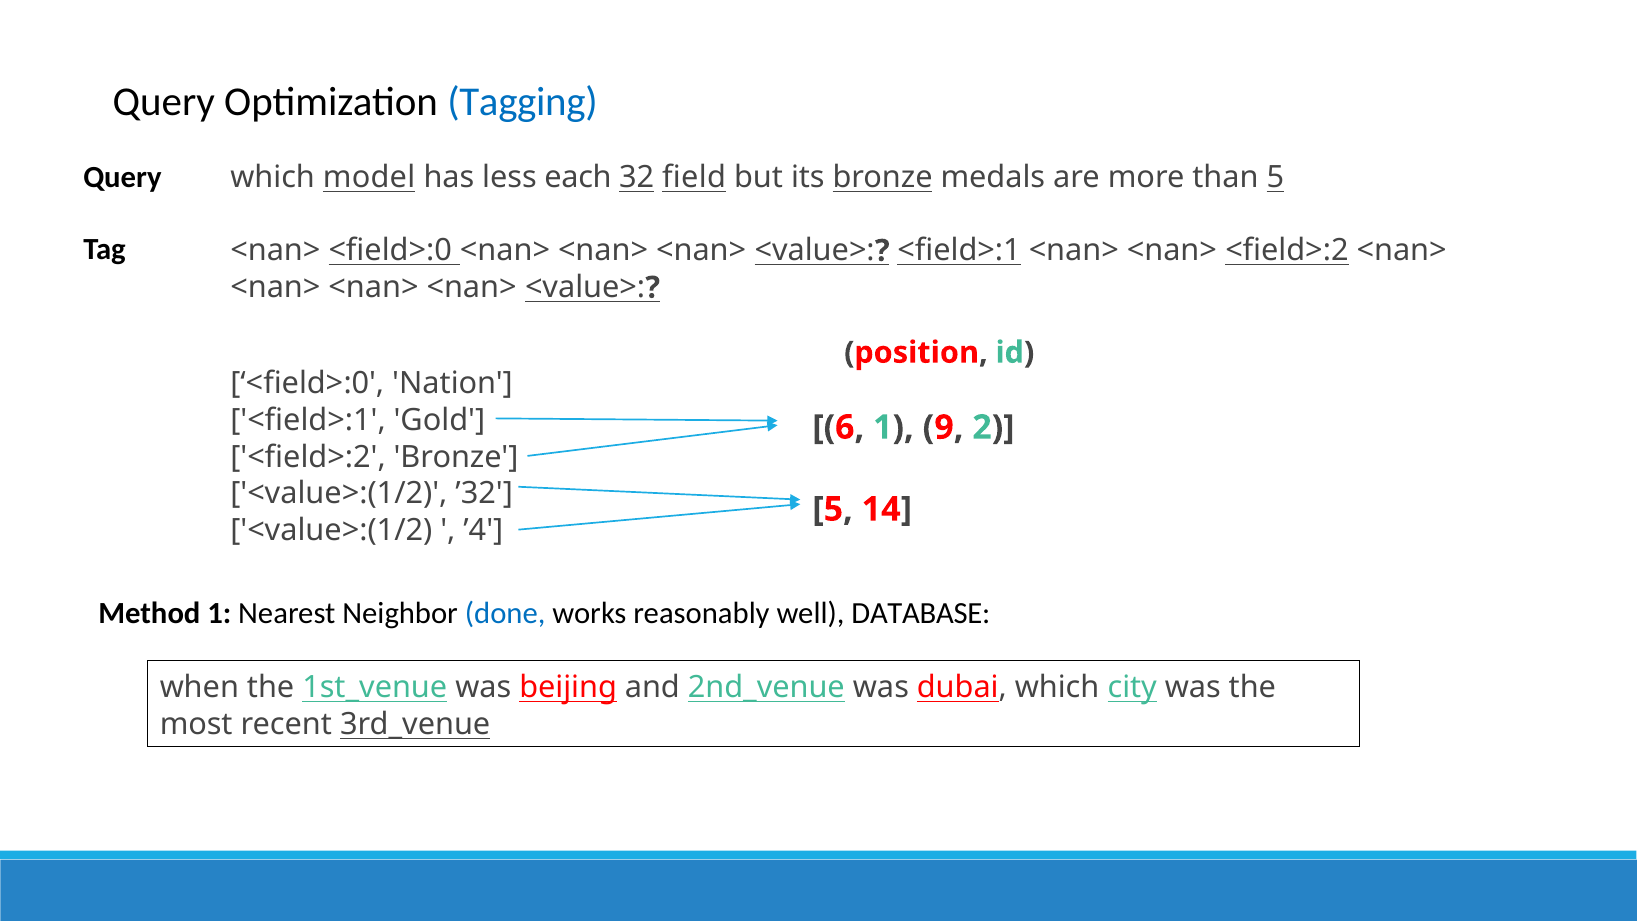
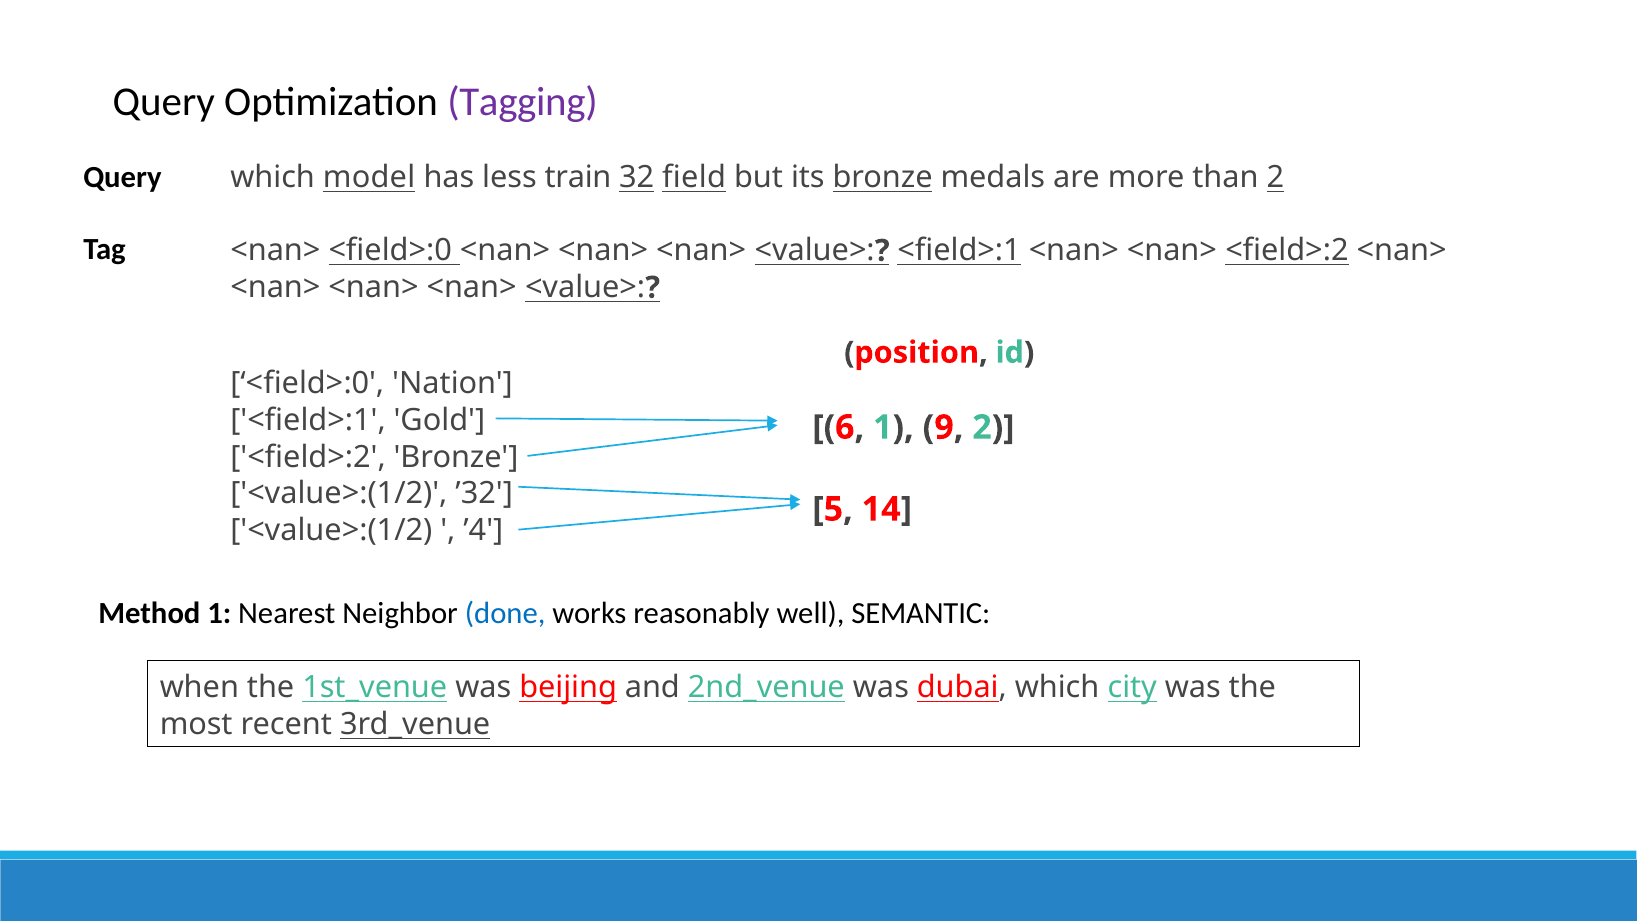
Tagging colour: blue -> purple
each: each -> train
than 5: 5 -> 2
DATABASE: DATABASE -> SEMANTIC
